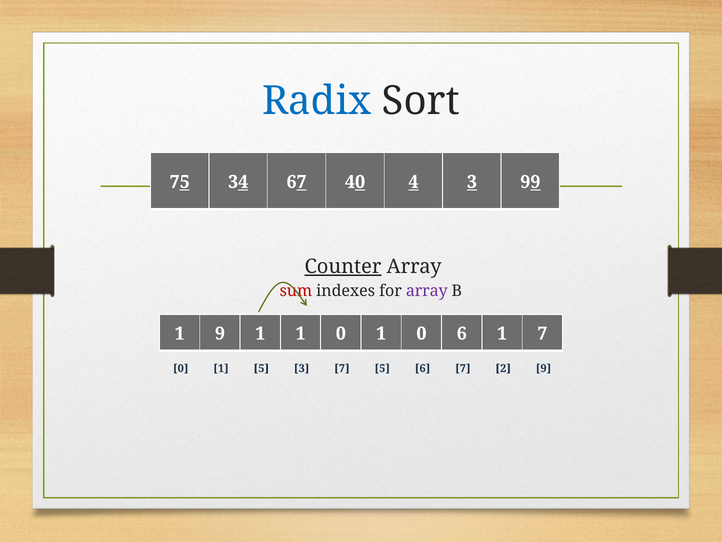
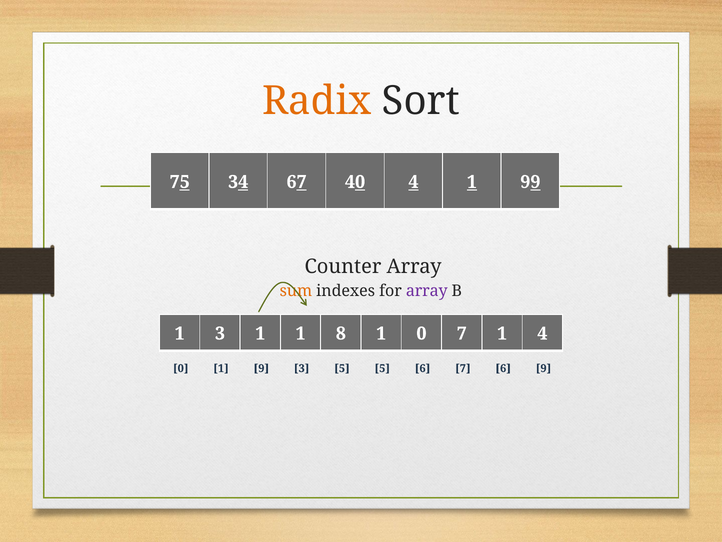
Radix colour: blue -> orange
4 3: 3 -> 1
Counter underline: present -> none
sum colour: red -> orange
1 9: 9 -> 3
1 1 0: 0 -> 8
0 6: 6 -> 7
1 7: 7 -> 4
1 5: 5 -> 9
3 7: 7 -> 5
7 2: 2 -> 6
